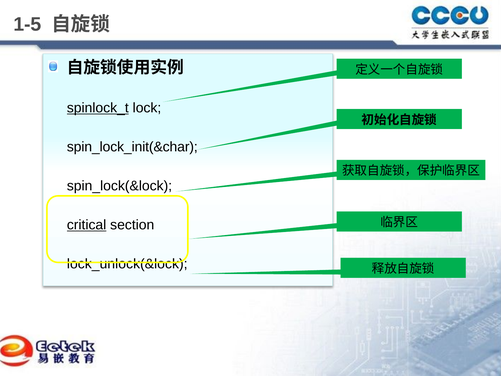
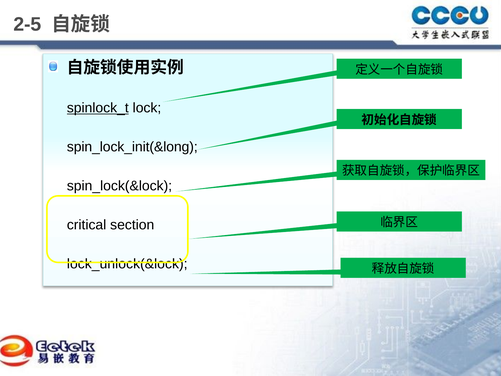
1-5: 1-5 -> 2-5
spin_lock_init(&char: spin_lock_init(&char -> spin_lock_init(&long
critical underline: present -> none
